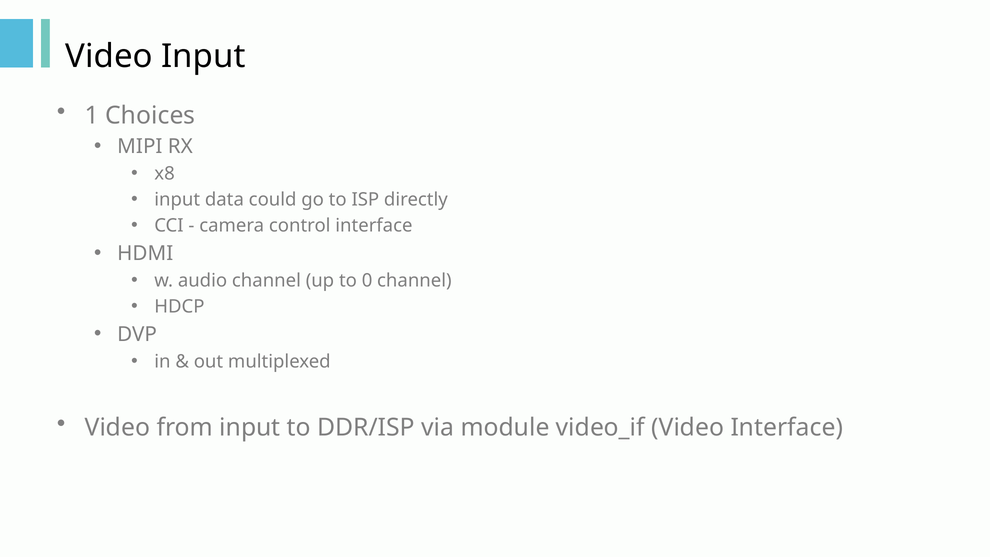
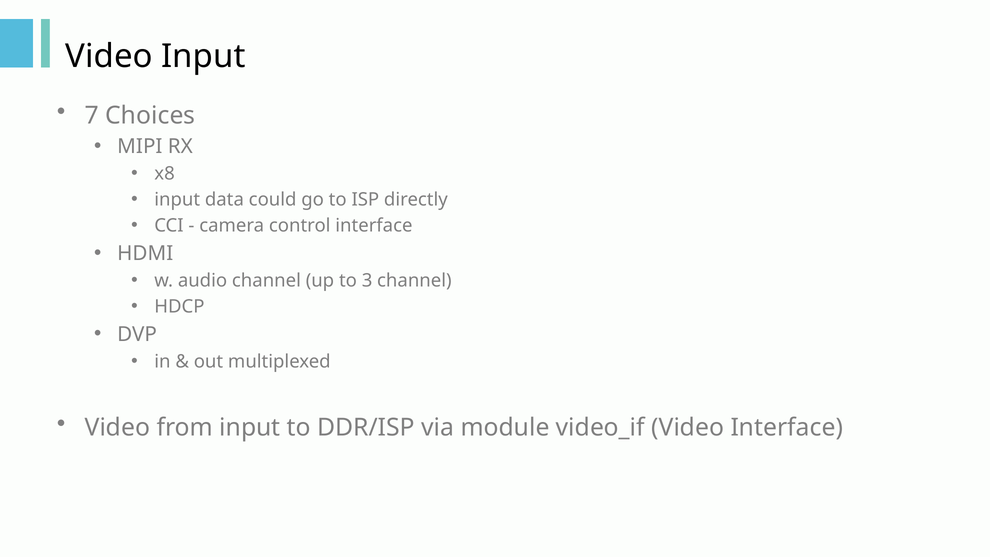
1: 1 -> 7
0: 0 -> 3
